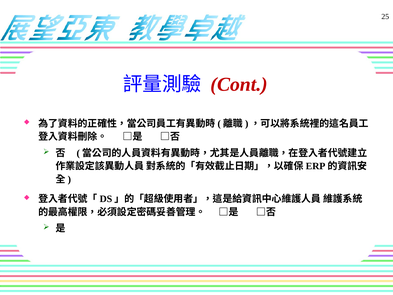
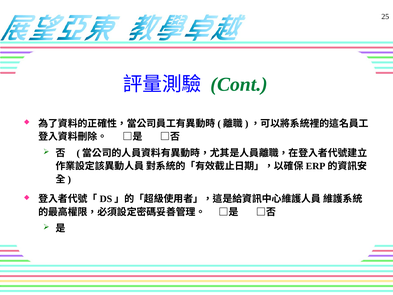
Cont colour: red -> green
